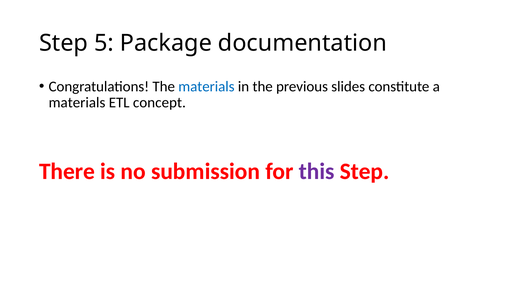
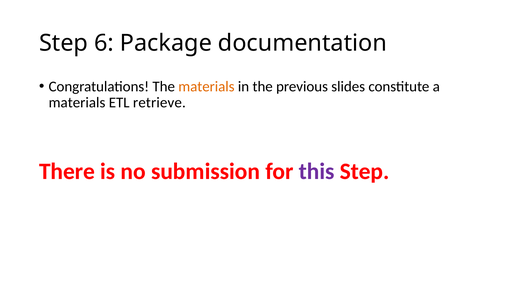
5: 5 -> 6
materials at (206, 87) colour: blue -> orange
concept: concept -> retrieve
